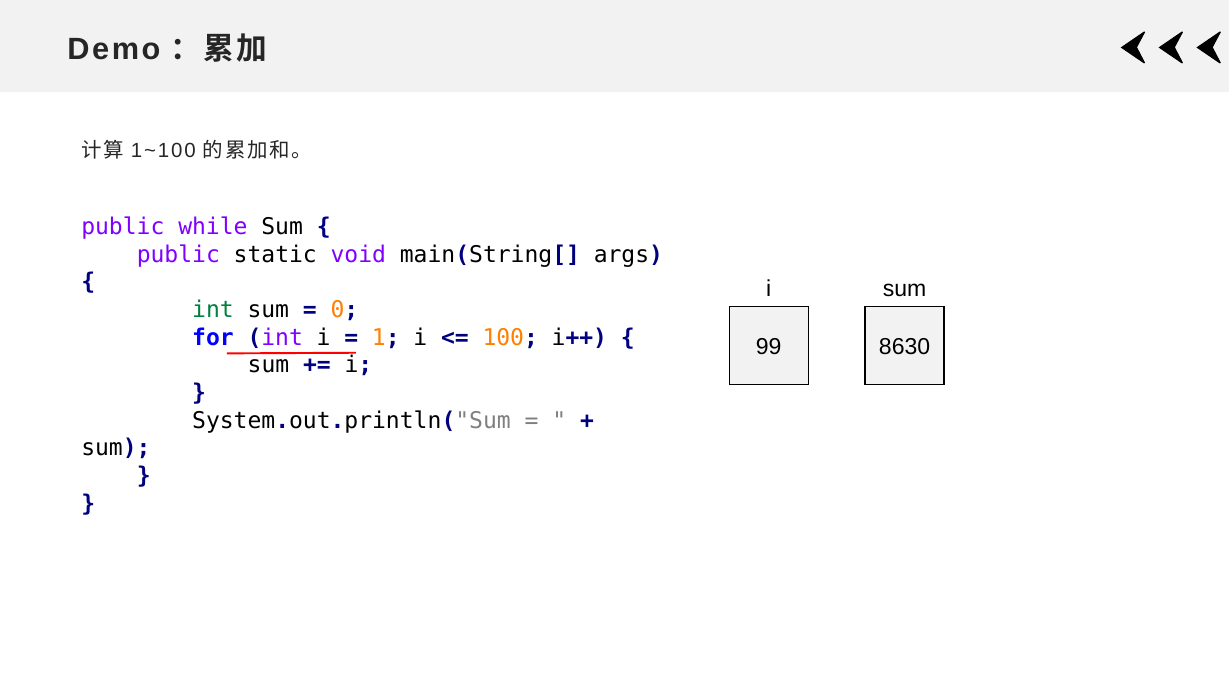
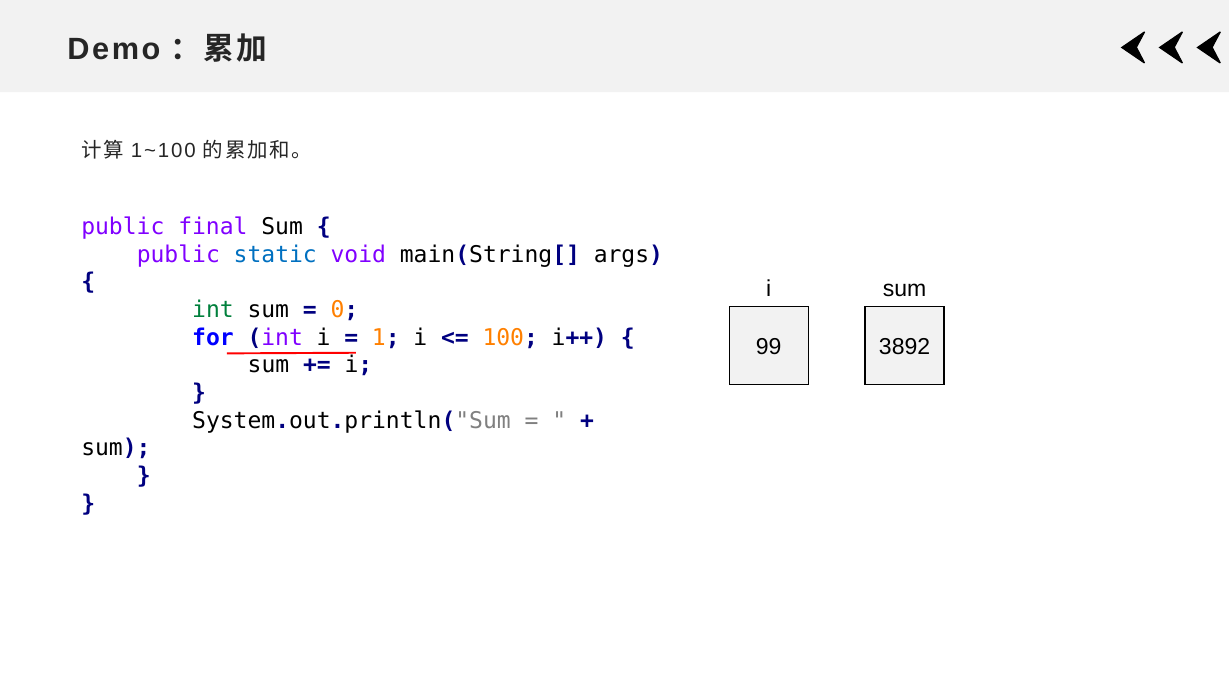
while: while -> final
static colour: black -> blue
8630: 8630 -> 3892
